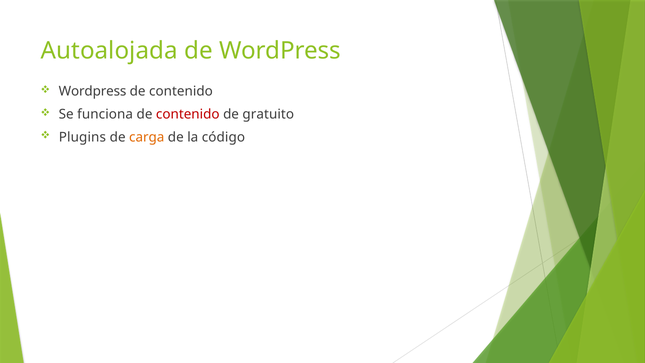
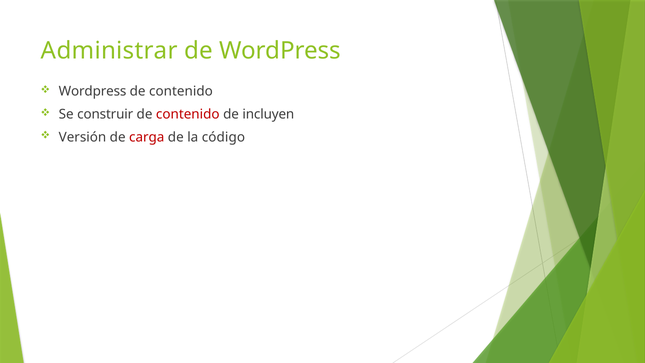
Autoalojada: Autoalojada -> Administrar
funciona: funciona -> construir
gratuito: gratuito -> incluyen
Plugins: Plugins -> Versión
carga colour: orange -> red
